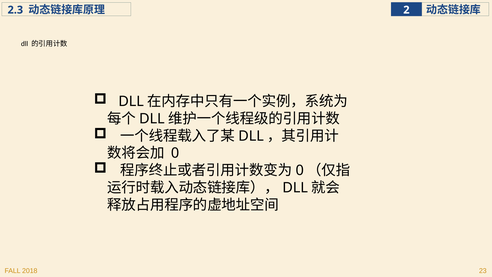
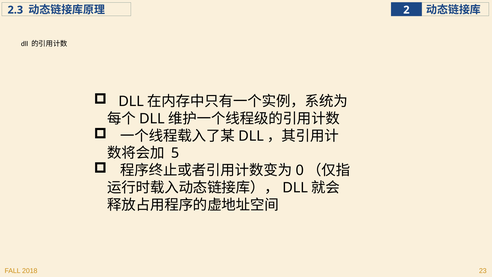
0 at (175, 153): 0 -> 5
